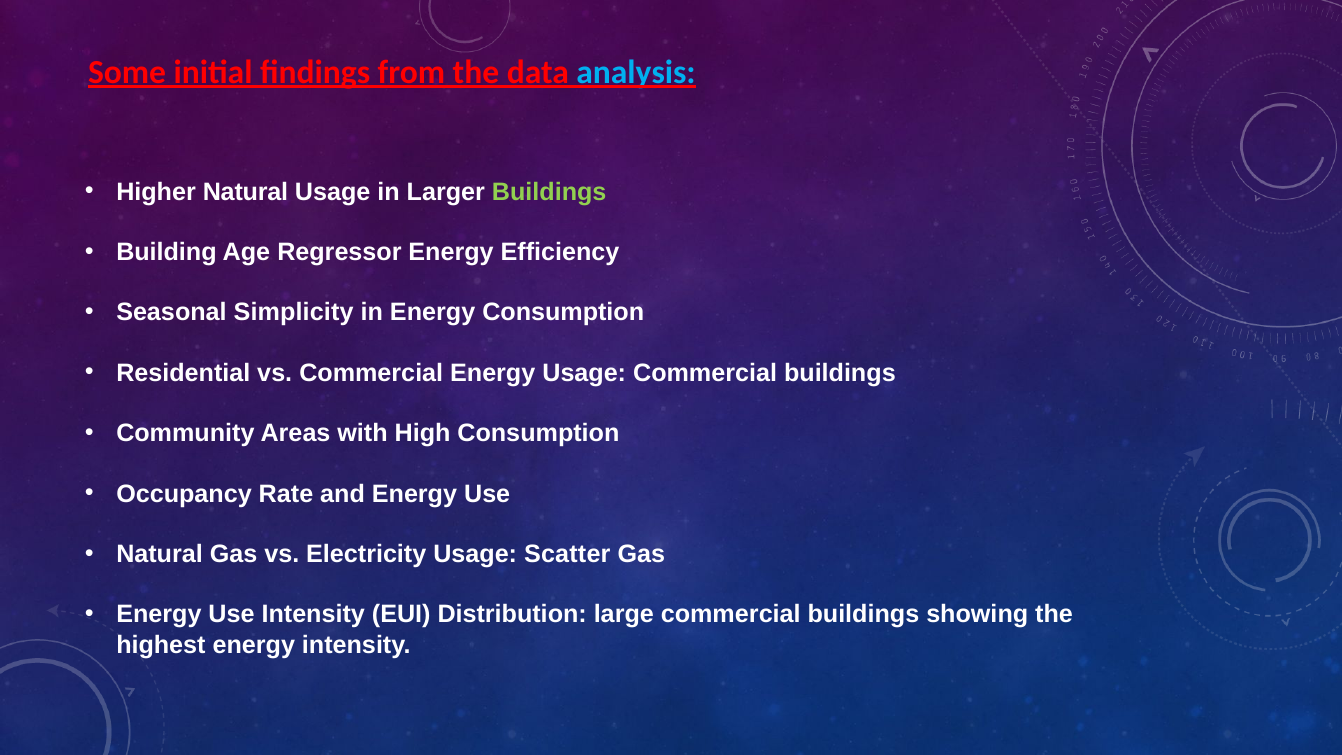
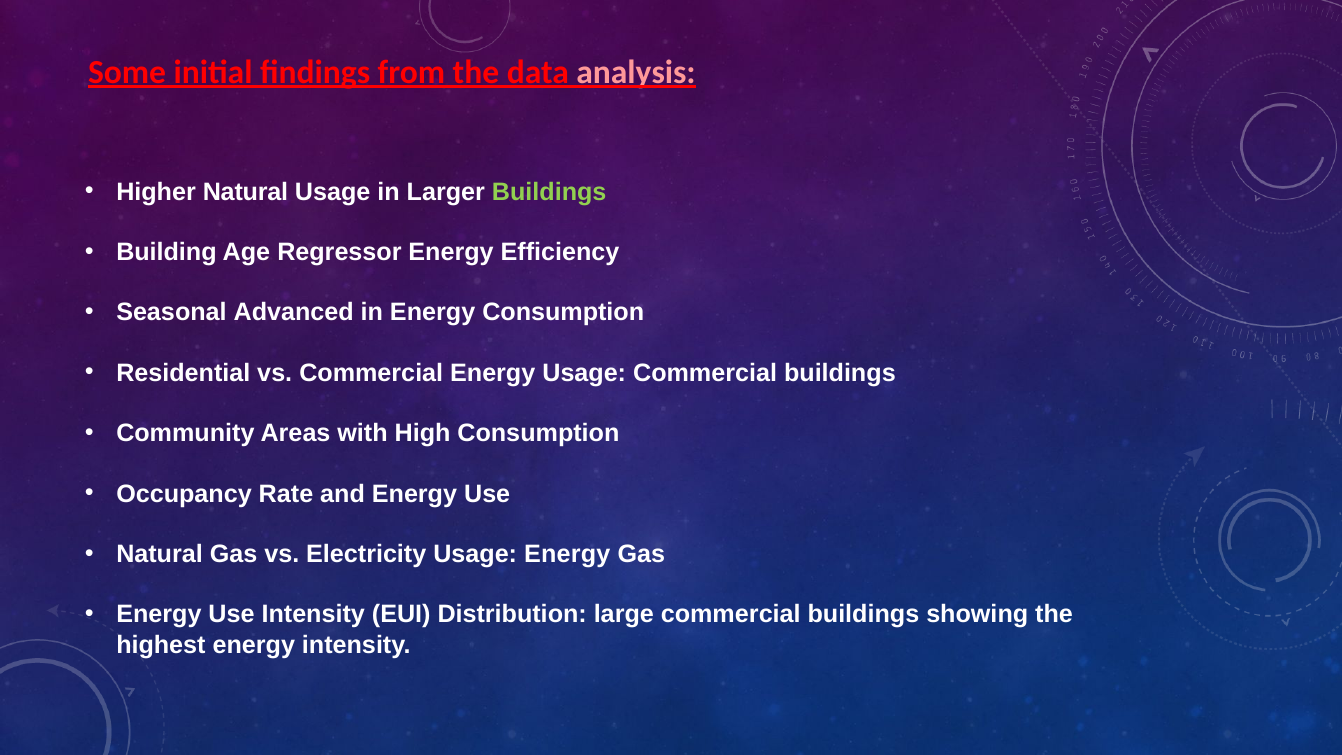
analysis colour: light blue -> pink
Simplicity: Simplicity -> Advanced
Usage Scatter: Scatter -> Energy
